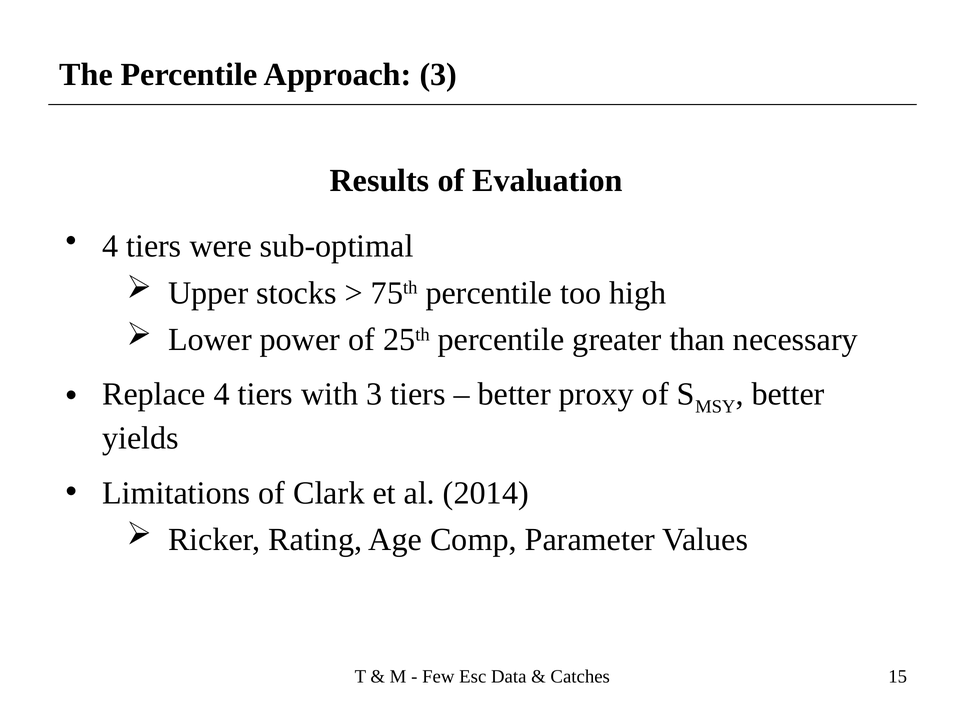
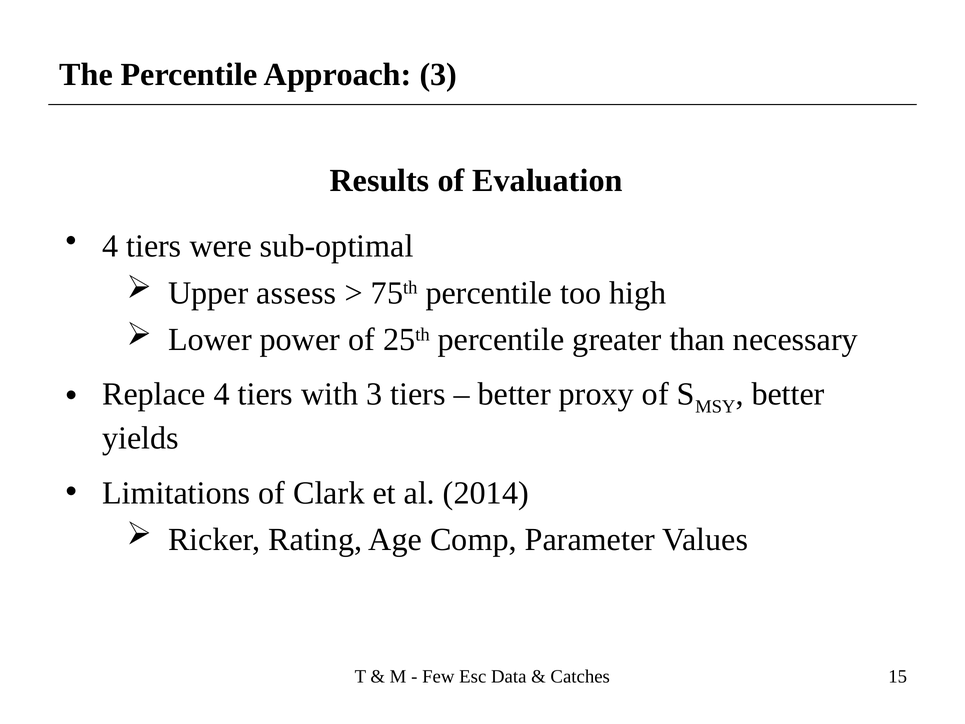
stocks: stocks -> assess
